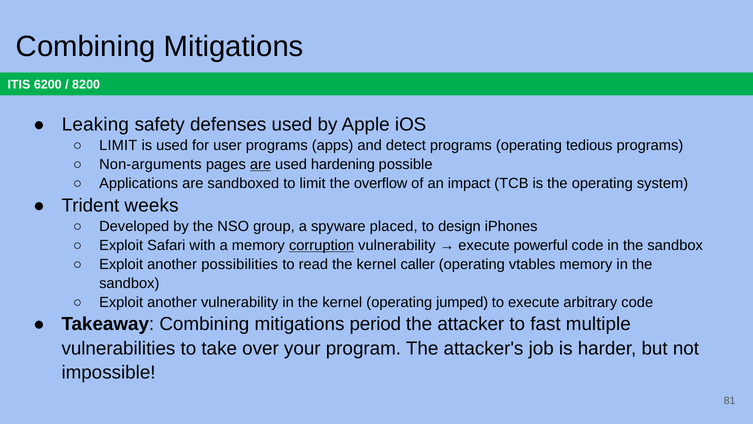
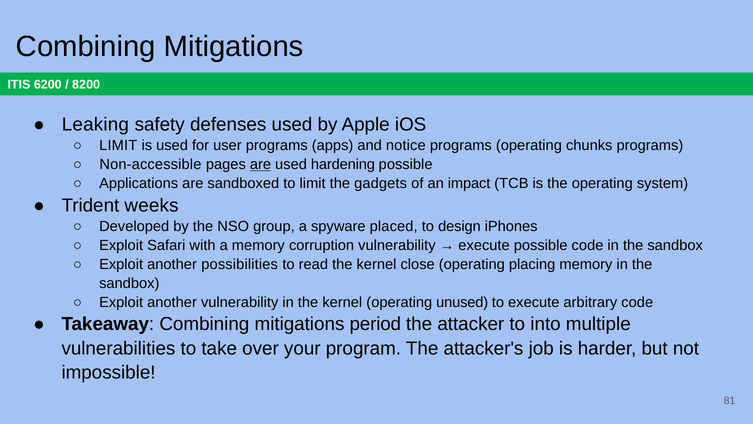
detect: detect -> notice
tedious: tedious -> chunks
Non-arguments: Non-arguments -> Non-accessible
overflow: overflow -> gadgets
corruption underline: present -> none
execute powerful: powerful -> possible
caller: caller -> close
vtables: vtables -> placing
jumped: jumped -> unused
fast: fast -> into
